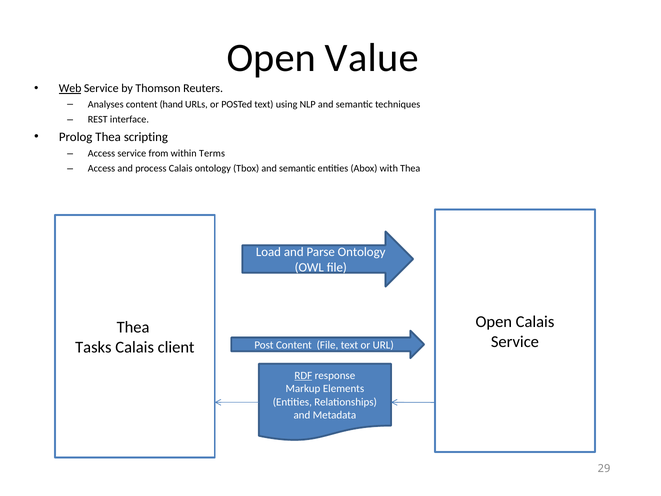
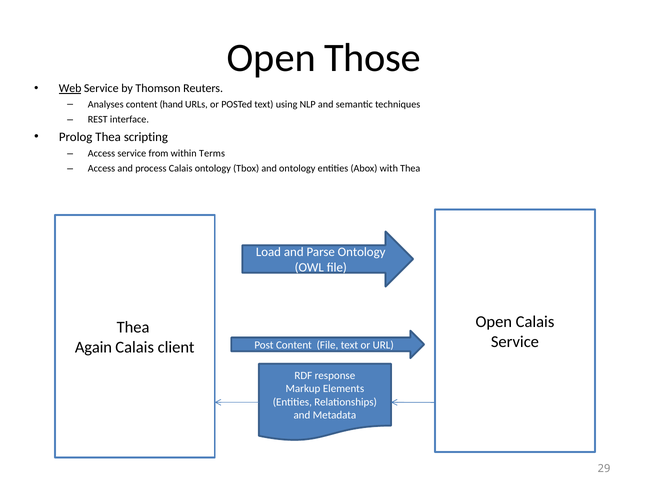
Value: Value -> Those
Tbox and semantic: semantic -> ontology
Tasks: Tasks -> Again
RDF underline: present -> none
